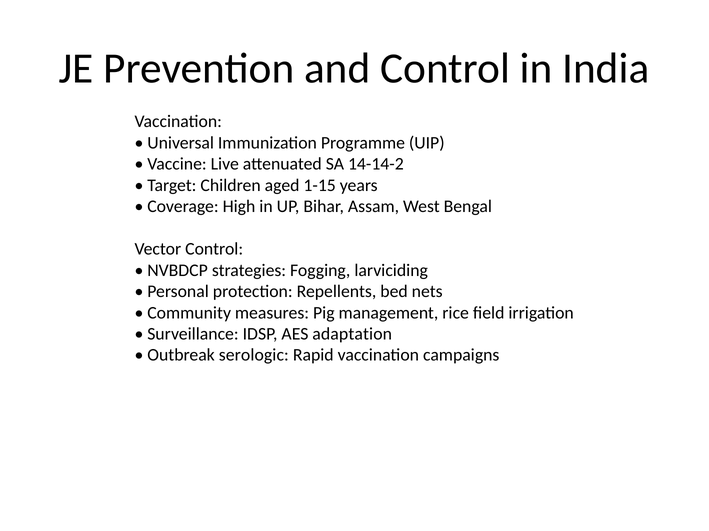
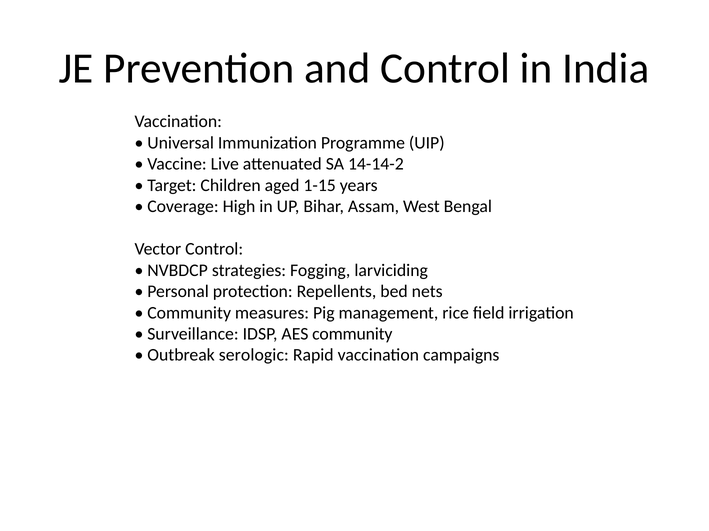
AES adaptation: adaptation -> community
